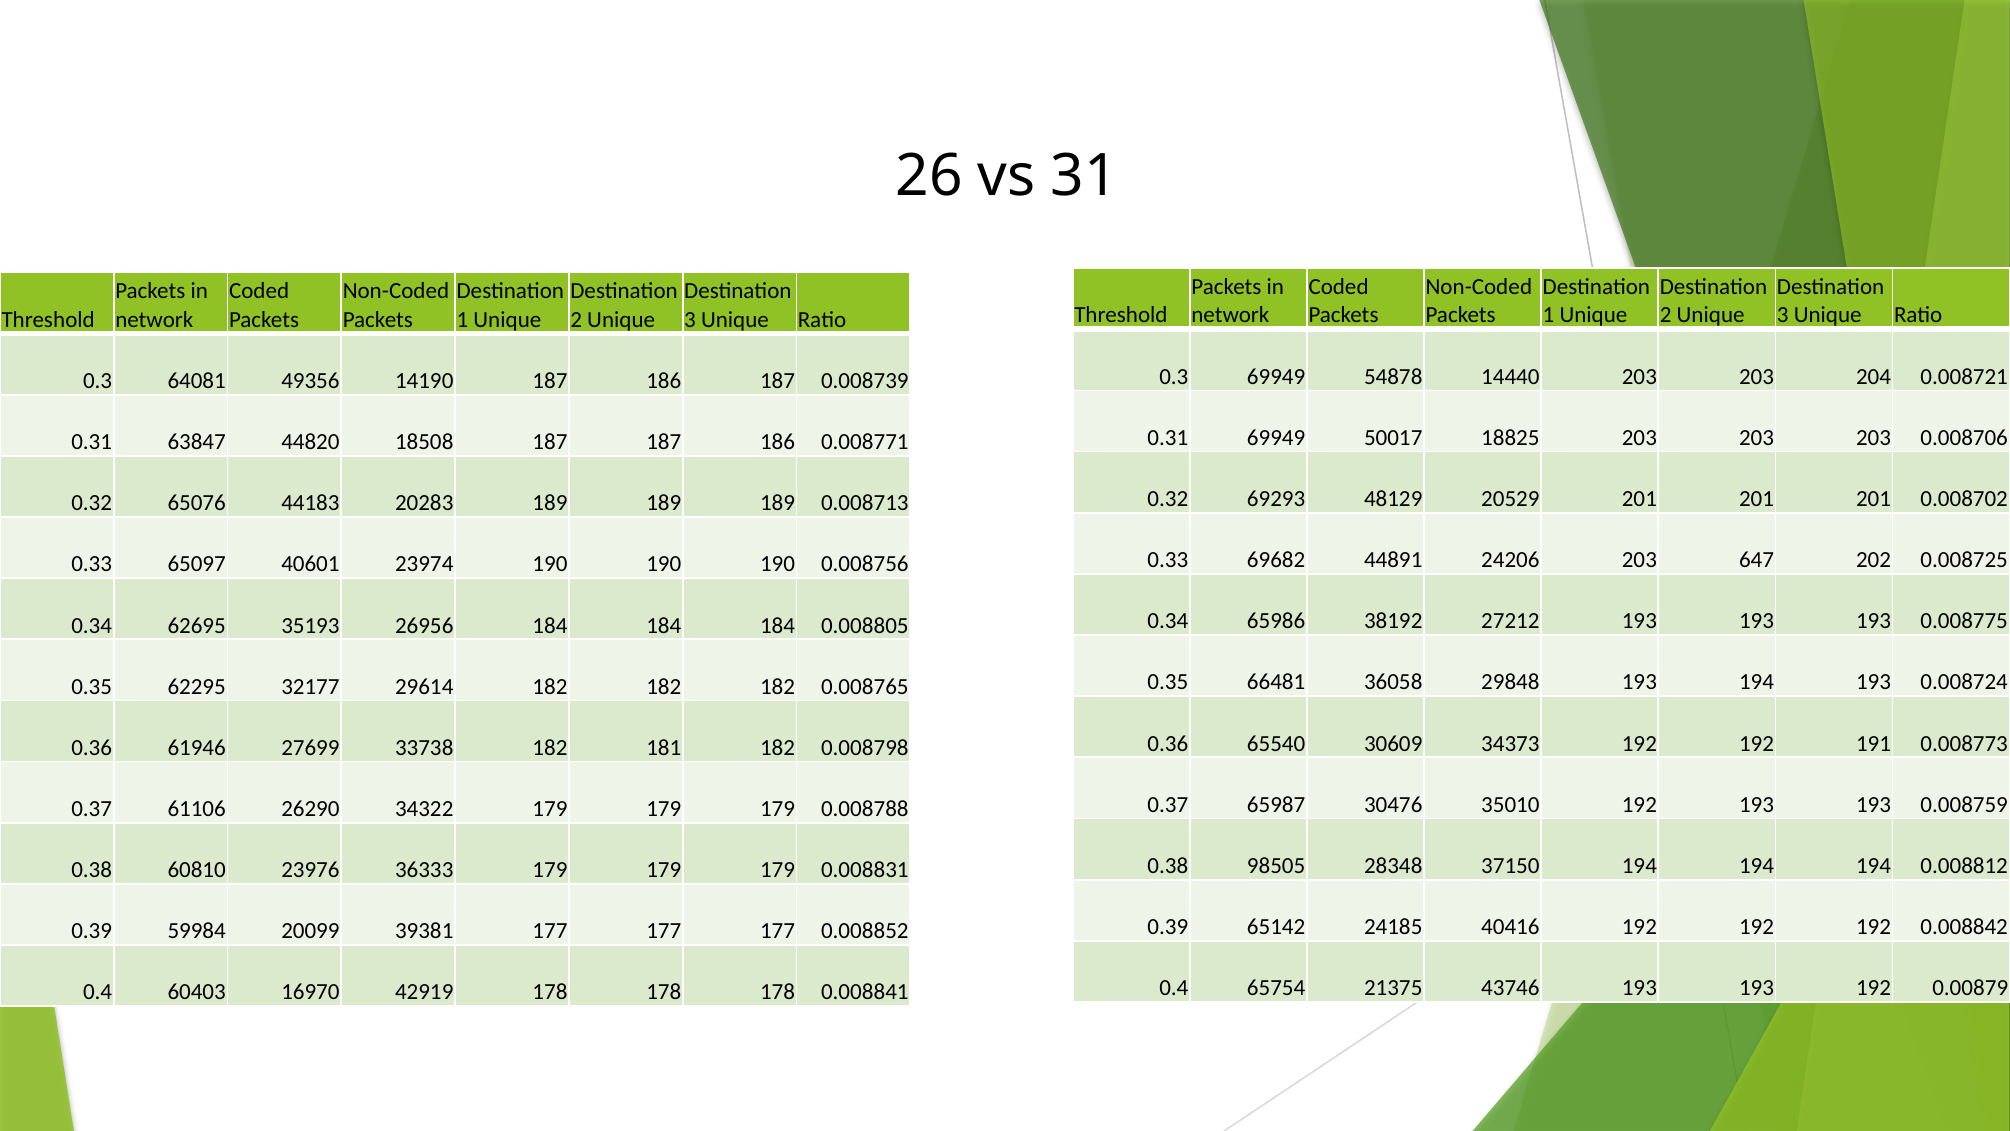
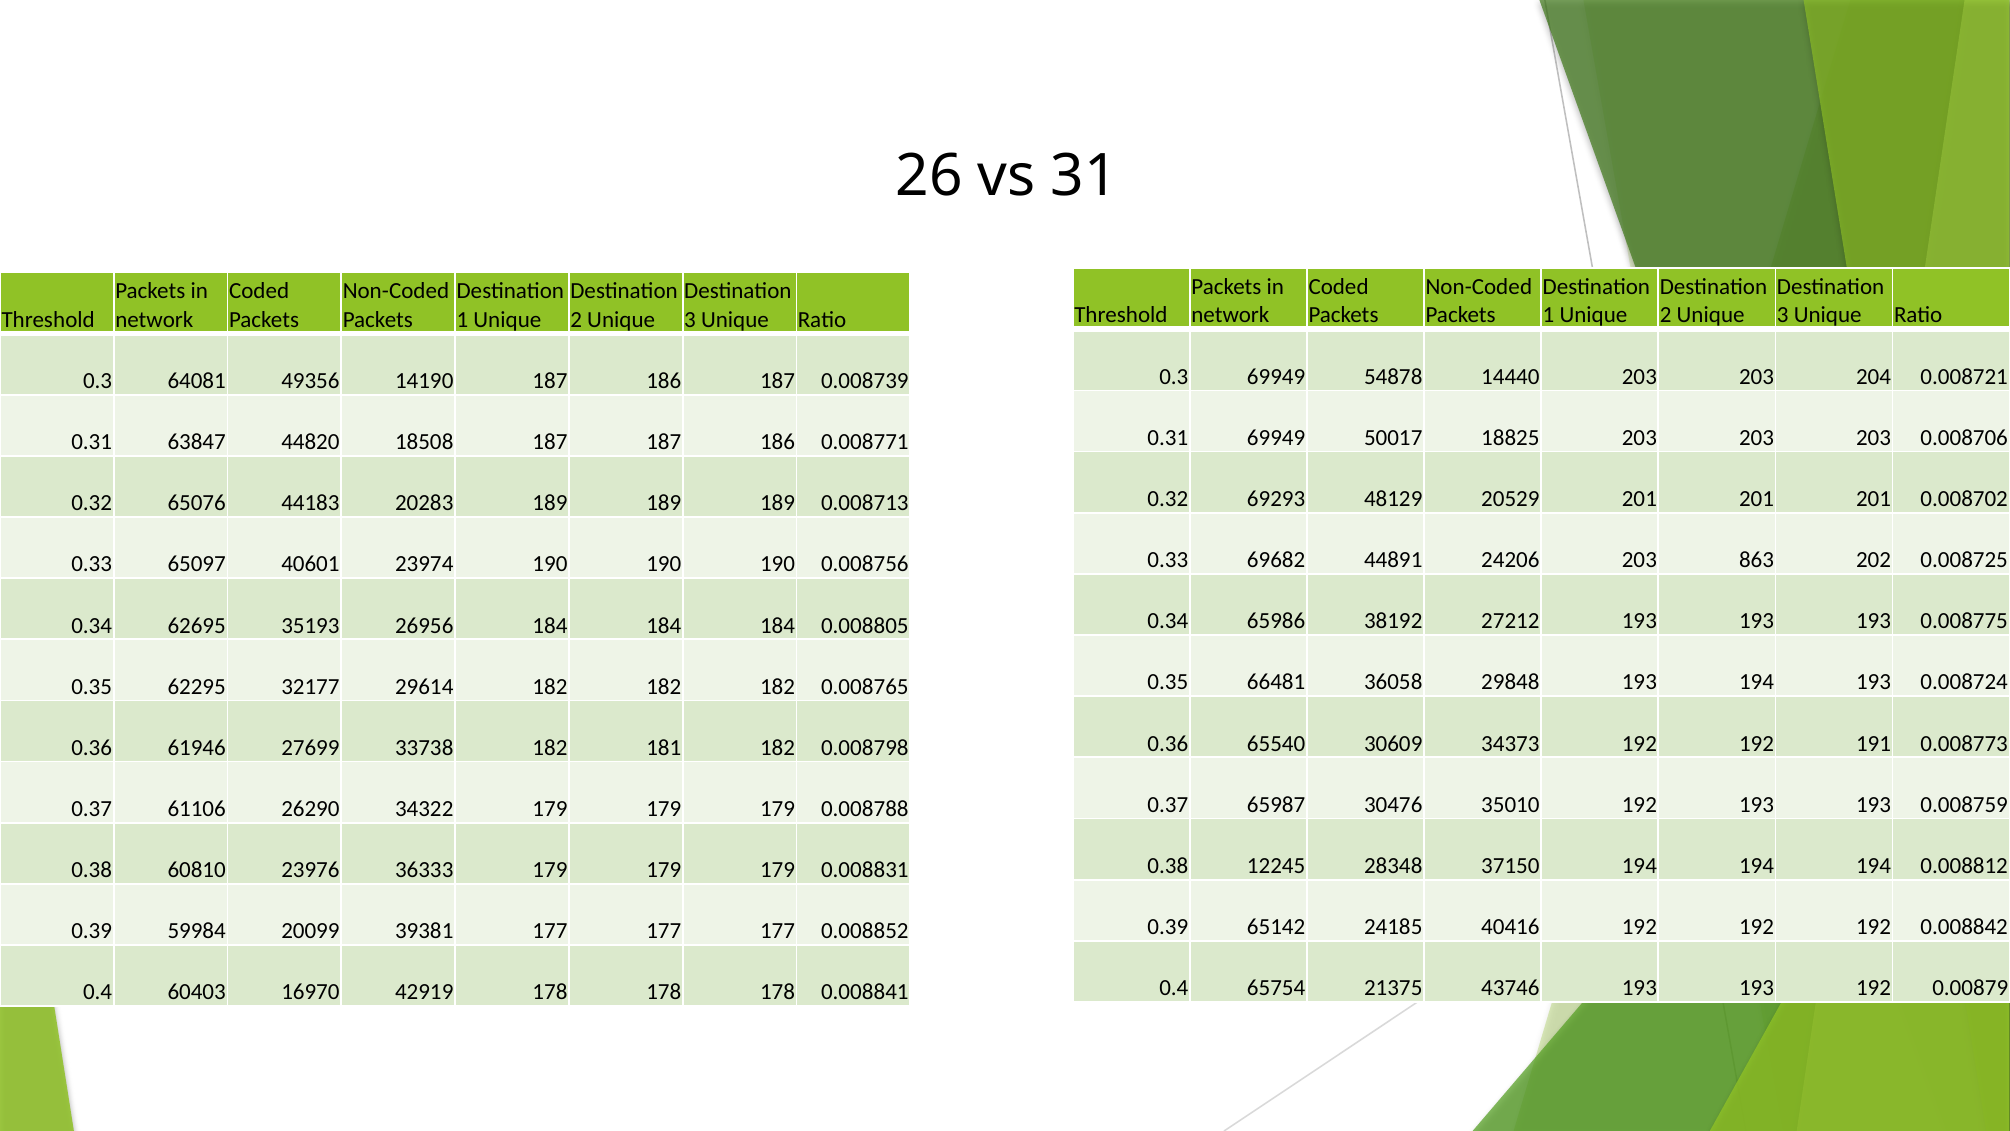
647: 647 -> 863
98505: 98505 -> 12245
